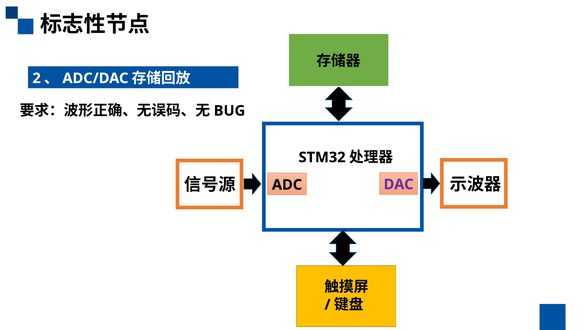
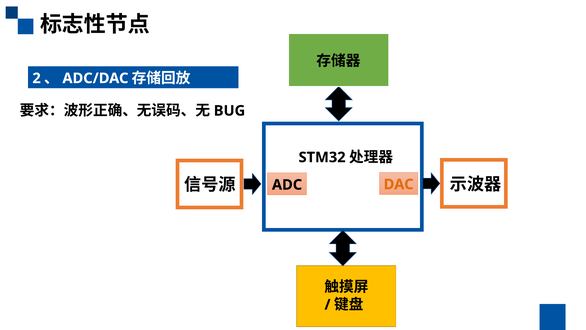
DAC colour: purple -> orange
